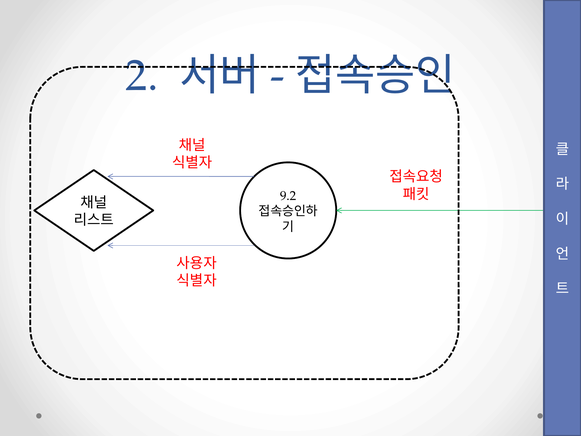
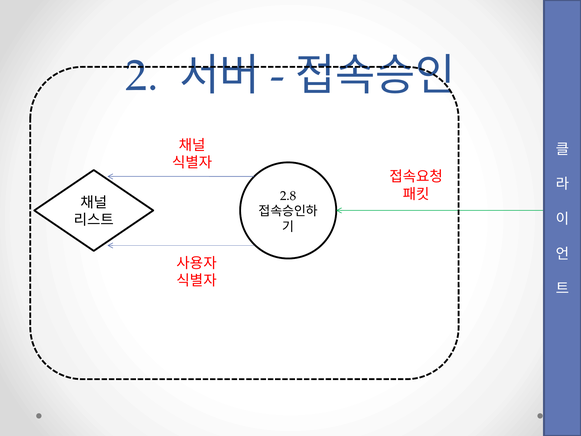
9.2: 9.2 -> 2.8
